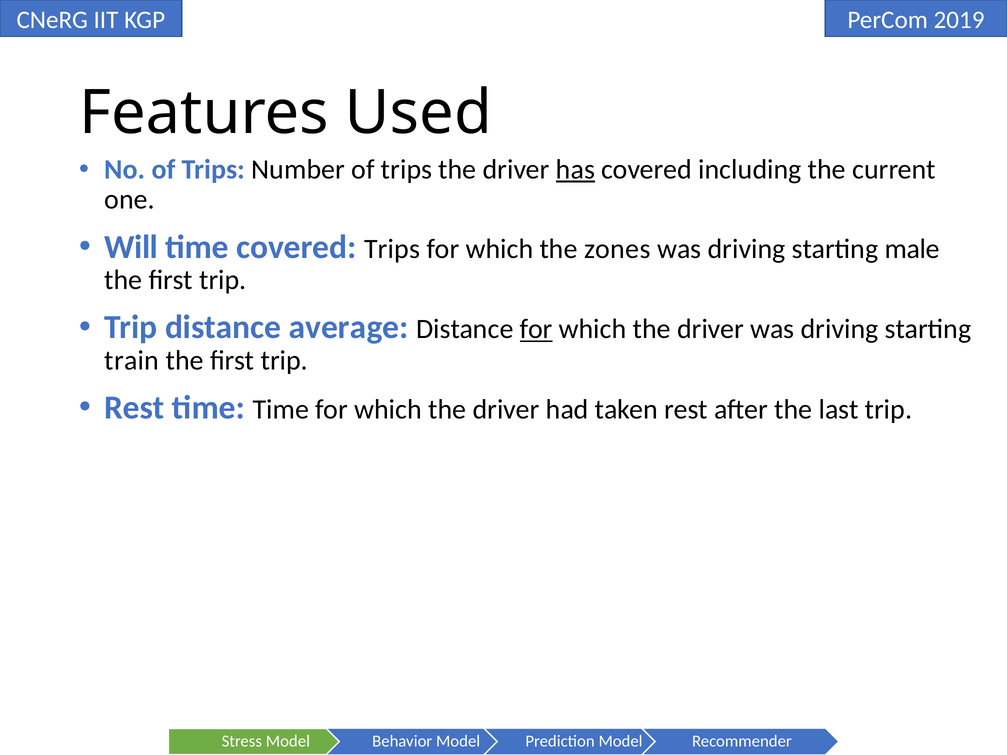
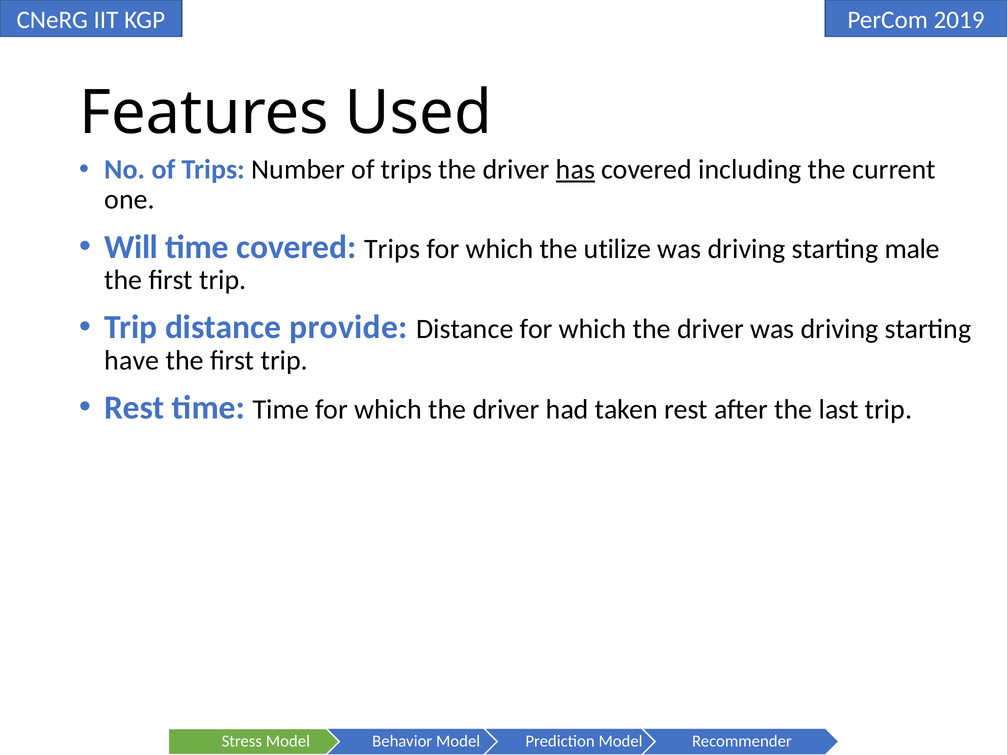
zones: zones -> utilize
average: average -> provide
for at (536, 329) underline: present -> none
train: train -> have
